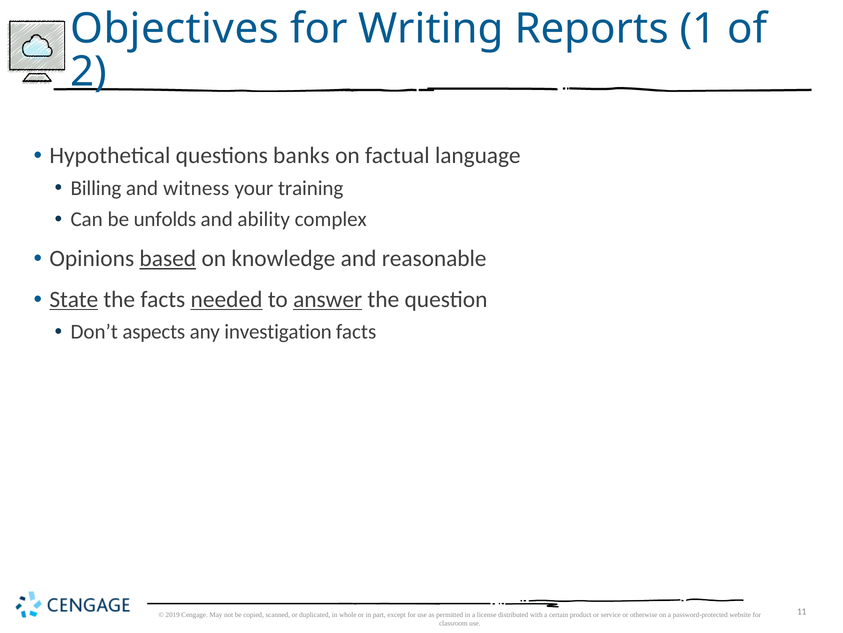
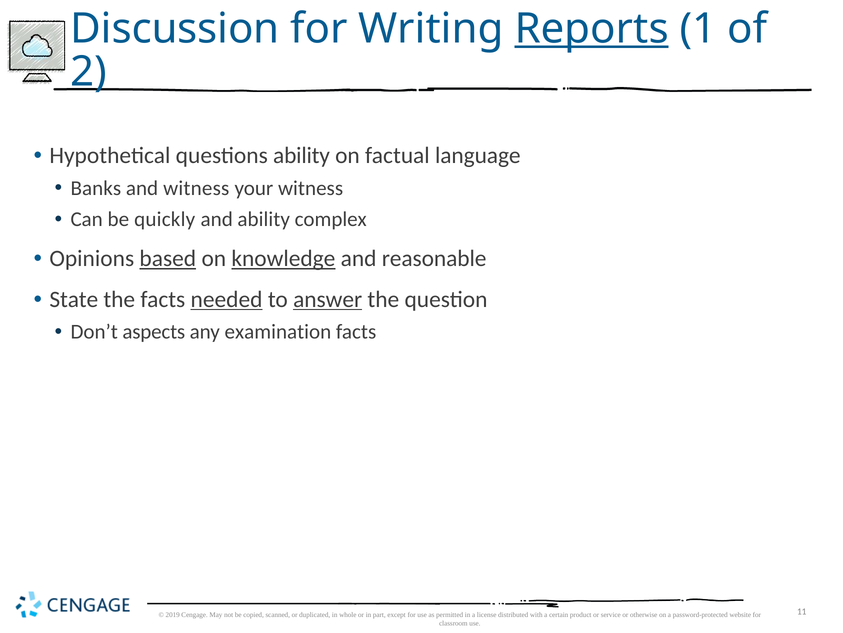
Objectives: Objectives -> Discussion
Reports underline: none -> present
questions banks: banks -> ability
Billing: Billing -> Banks
your training: training -> witness
unfolds: unfolds -> quickly
knowledge underline: none -> present
State underline: present -> none
investigation: investigation -> examination
